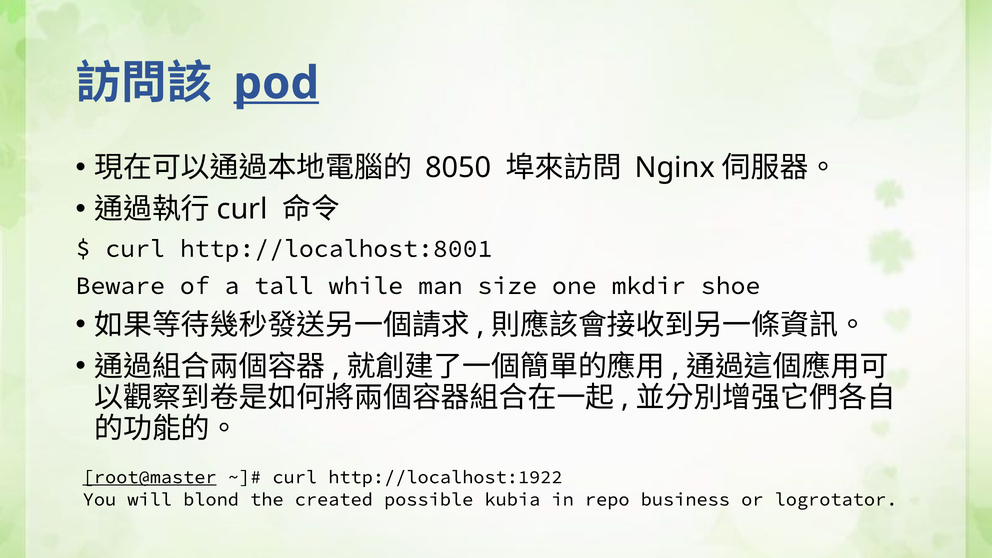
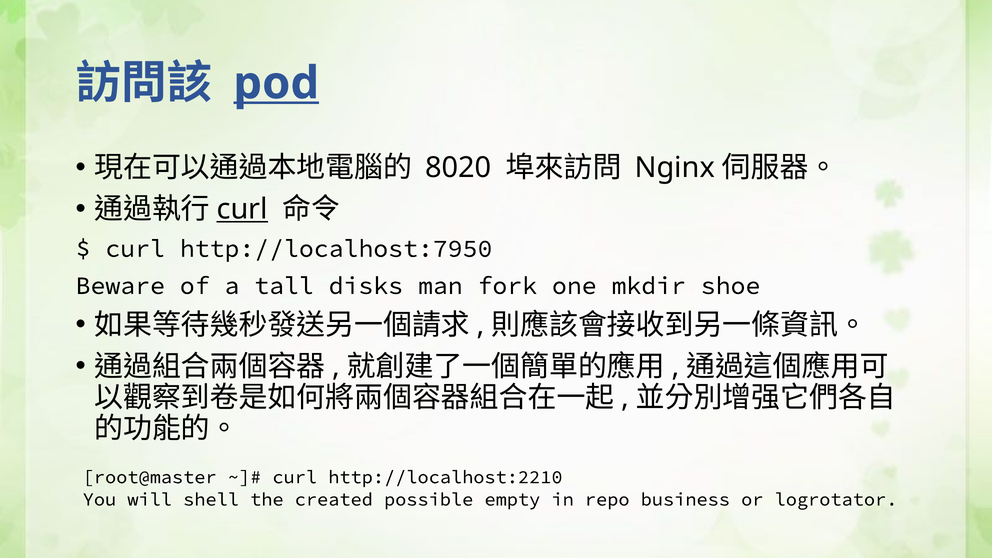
8050: 8050 -> 8020
curl at (242, 209) underline: none -> present
http://localhost:8001: http://localhost:8001 -> http://localhost:7950
while: while -> disks
size: size -> fork
root@master underline: present -> none
http://localhost:1922: http://localhost:1922 -> http://localhost:2210
blond: blond -> shell
kubia: kubia -> empty
